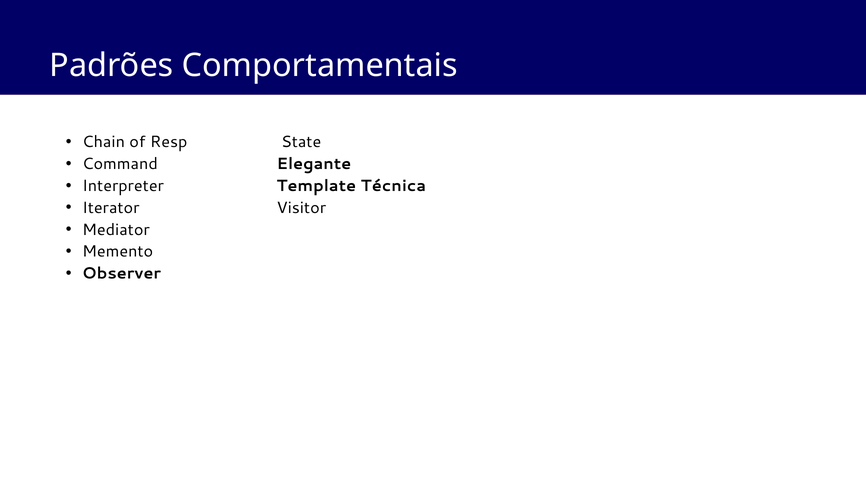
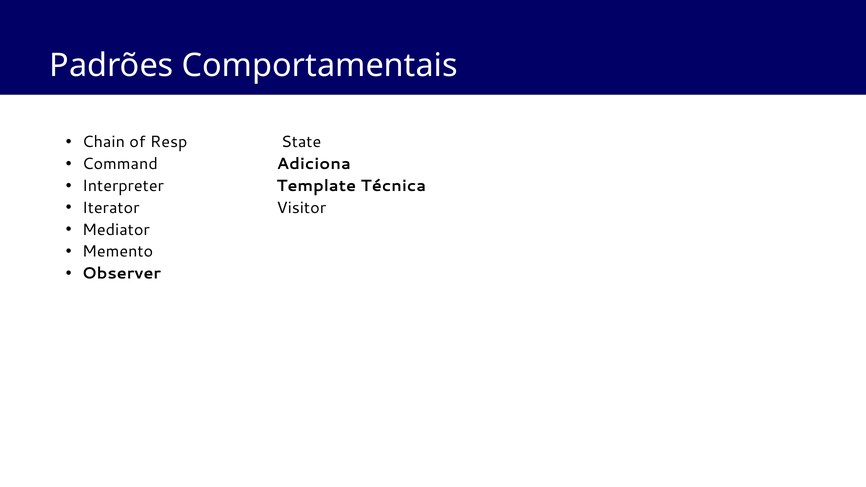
Elegante: Elegante -> Adiciona
